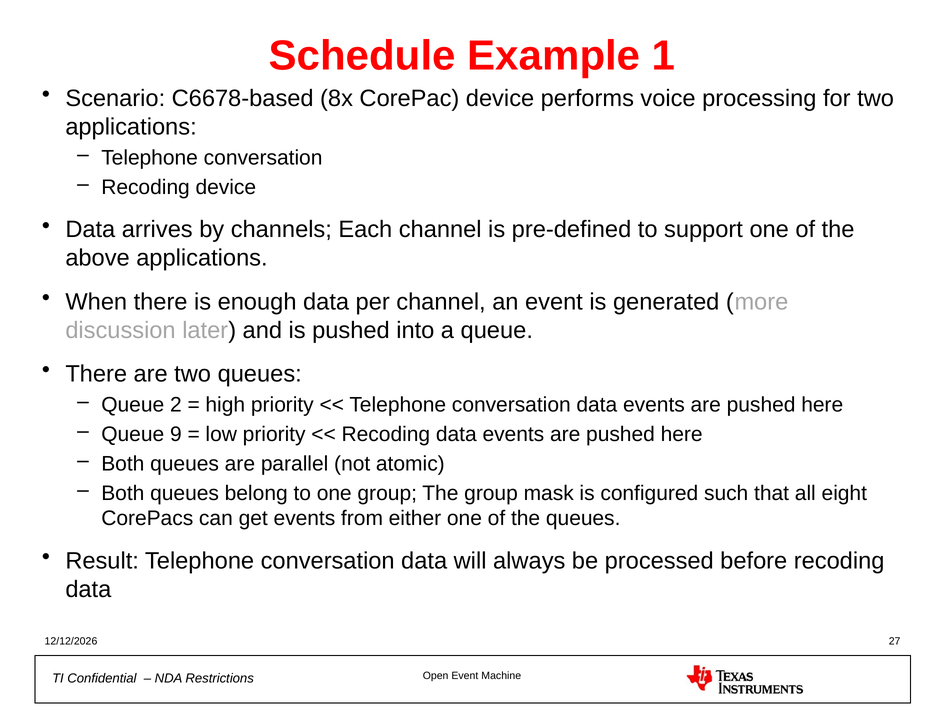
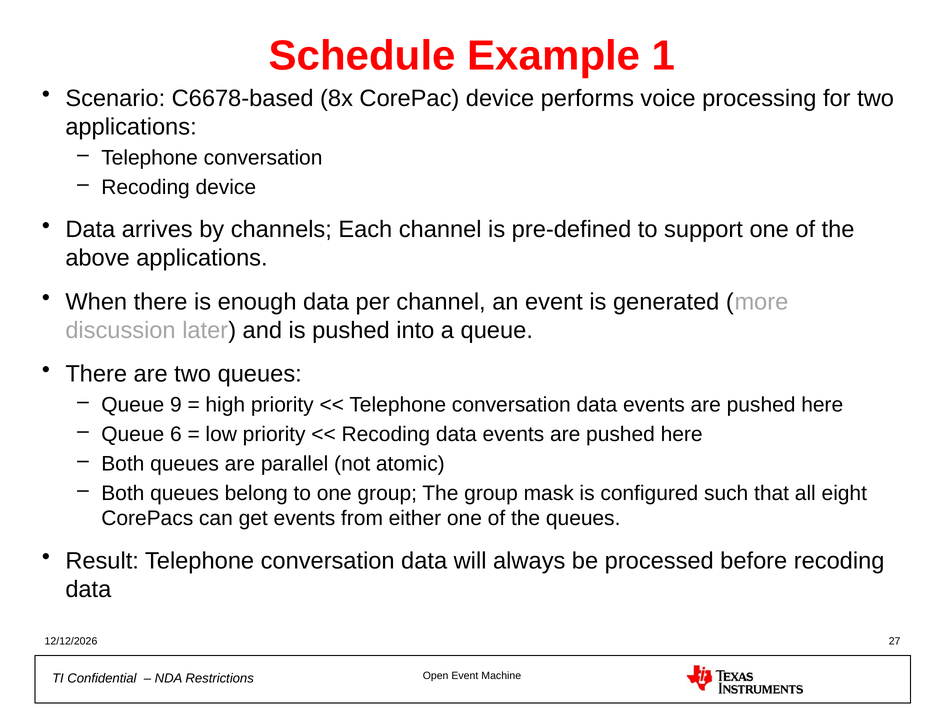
2: 2 -> 9
9: 9 -> 6
